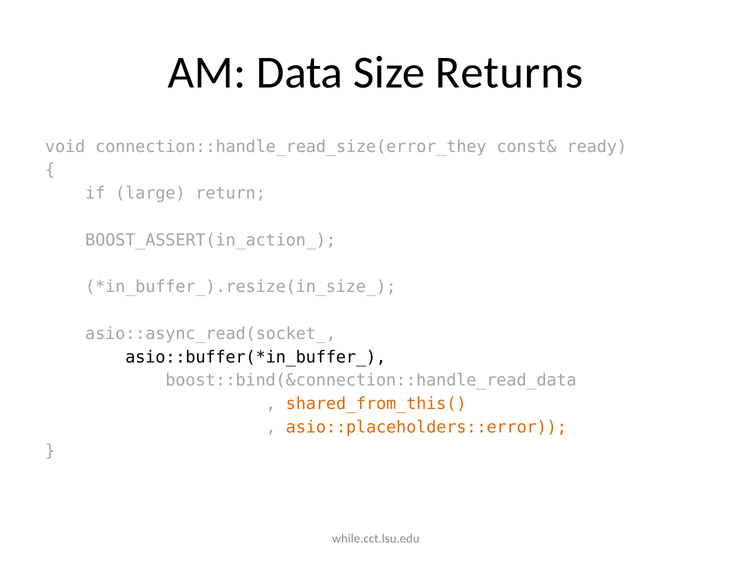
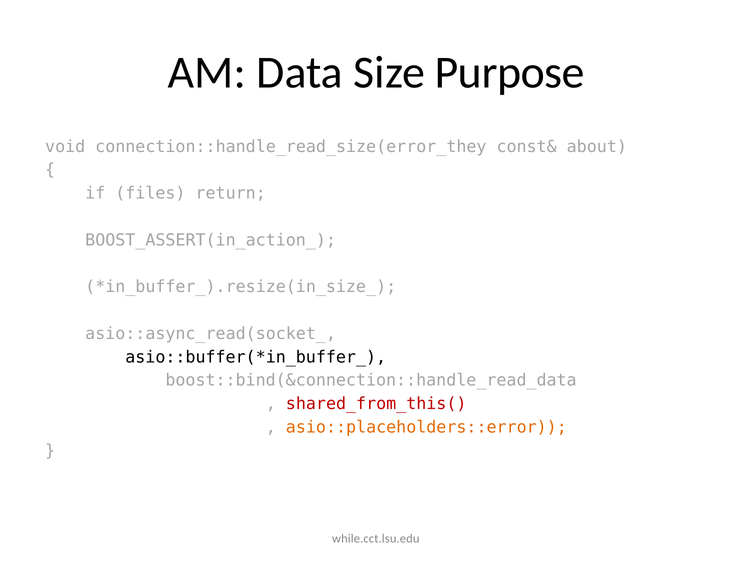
Returns: Returns -> Purpose
ready: ready -> about
large: large -> files
shared_from_this( colour: orange -> red
